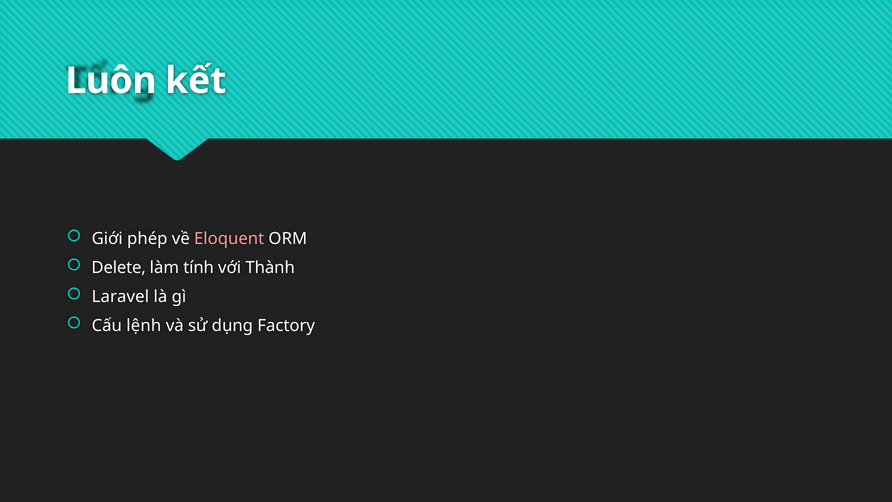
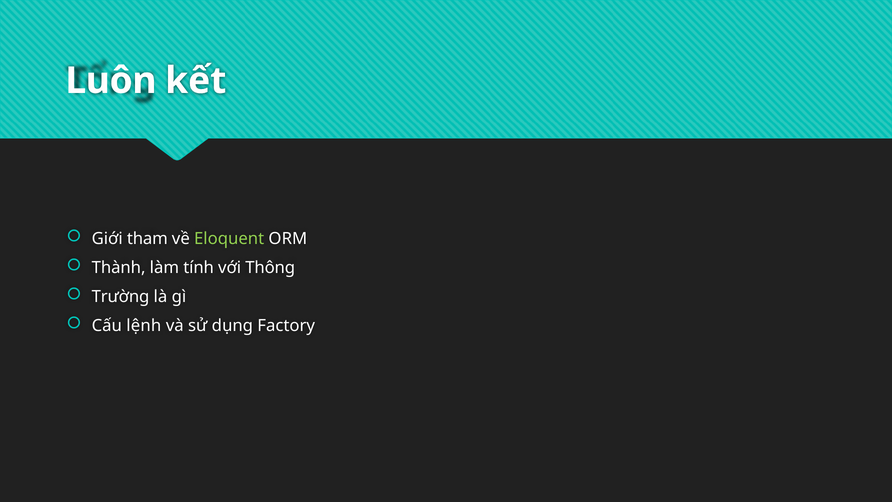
phép: phép -> tham
Eloquent colour: pink -> light green
Delete: Delete -> Thành
Thành: Thành -> Thông
Laravel: Laravel -> Trường
